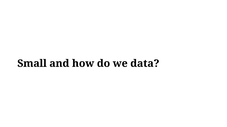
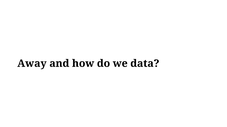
Small: Small -> Away
